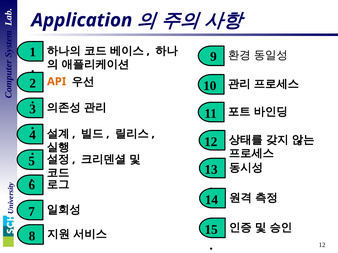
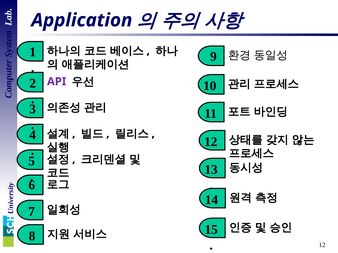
API colour: orange -> purple
